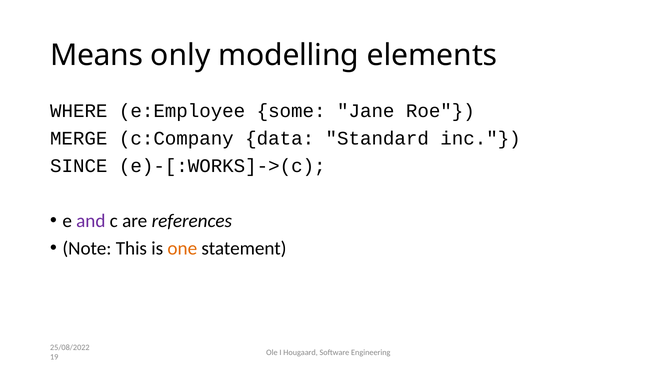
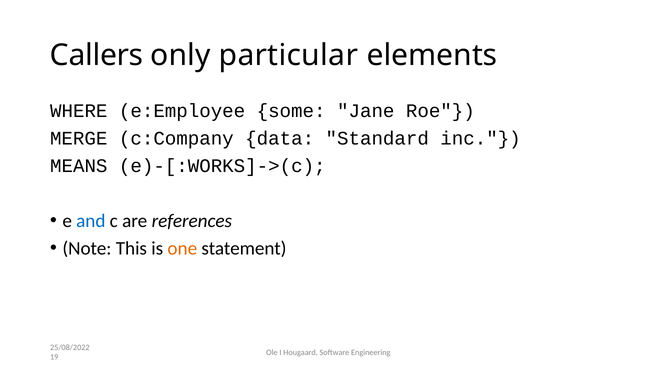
Means: Means -> Callers
modelling: modelling -> particular
SINCE: SINCE -> MEANS
and colour: purple -> blue
